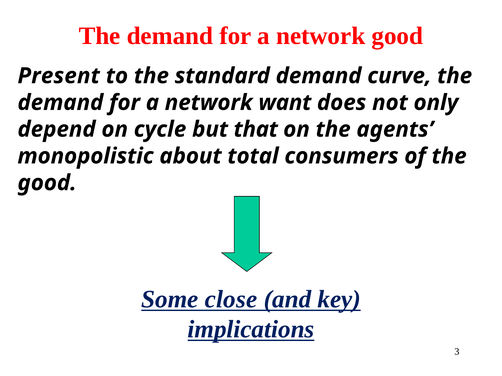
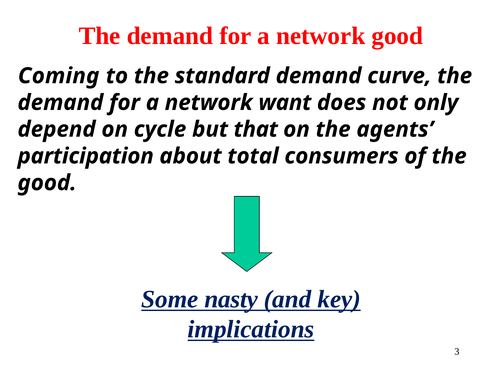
Present: Present -> Coming
monopolistic: monopolistic -> participation
close: close -> nasty
